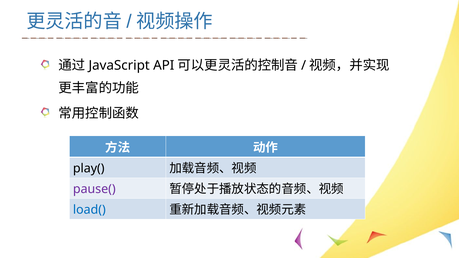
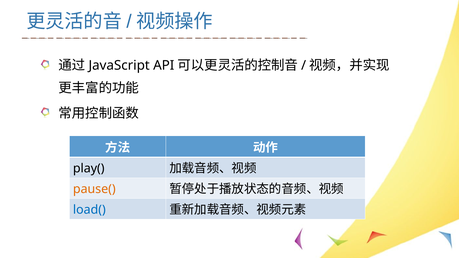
pause( colour: purple -> orange
